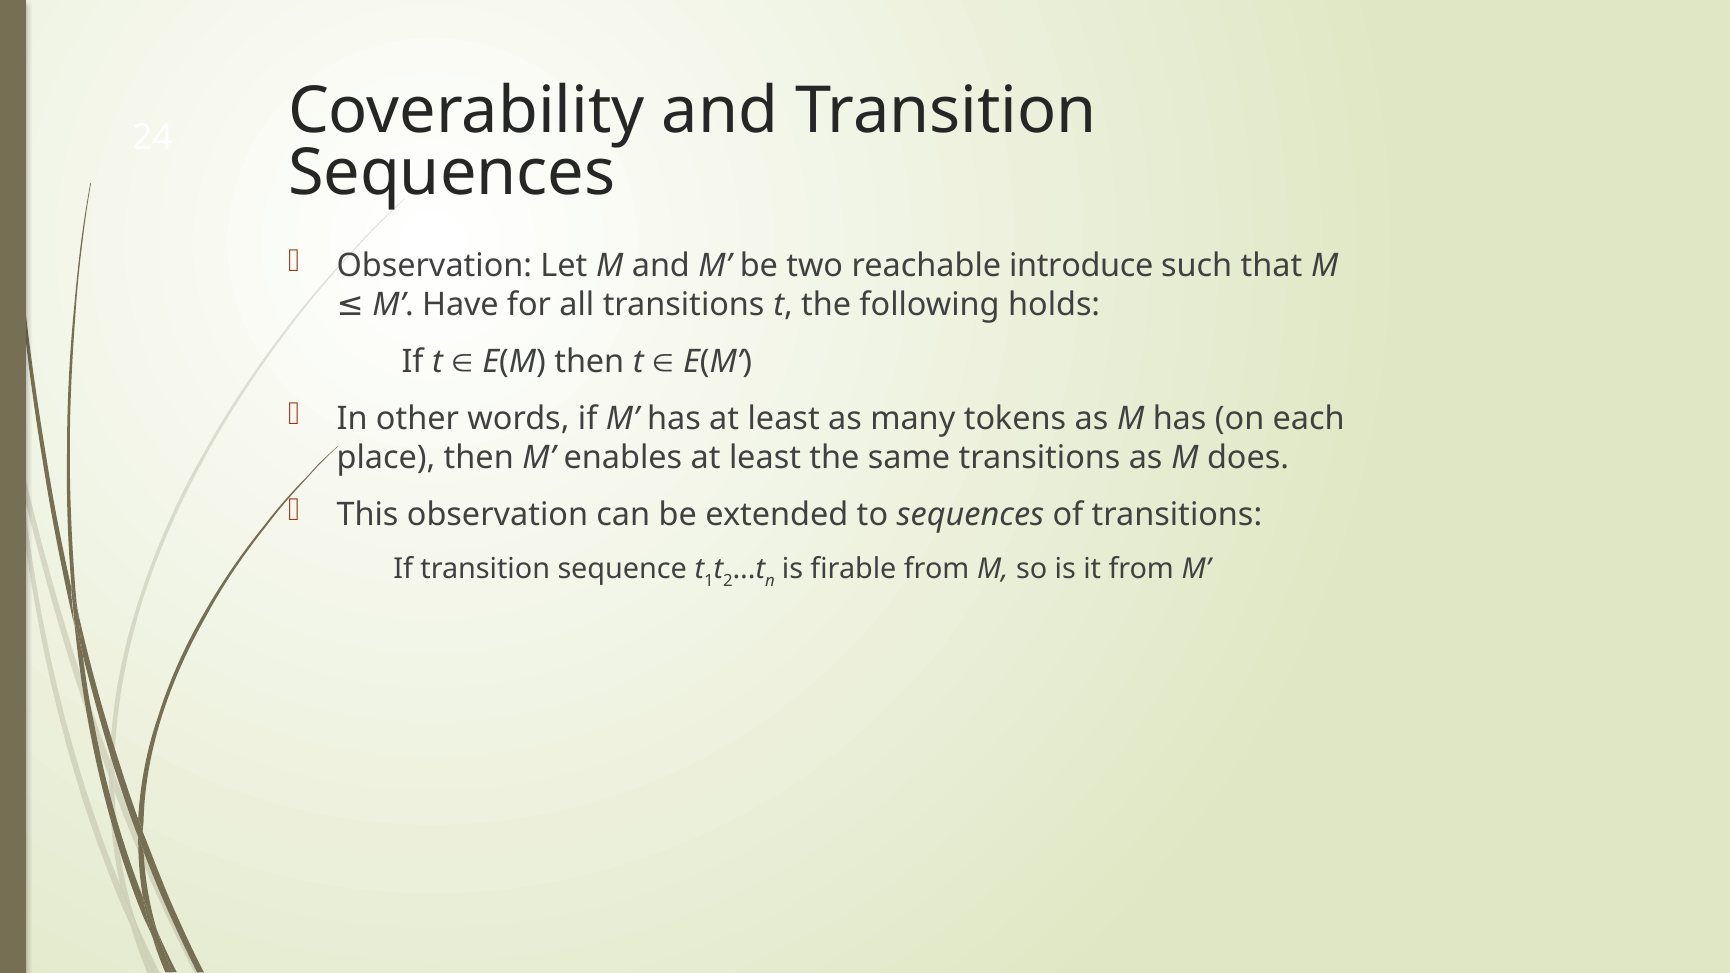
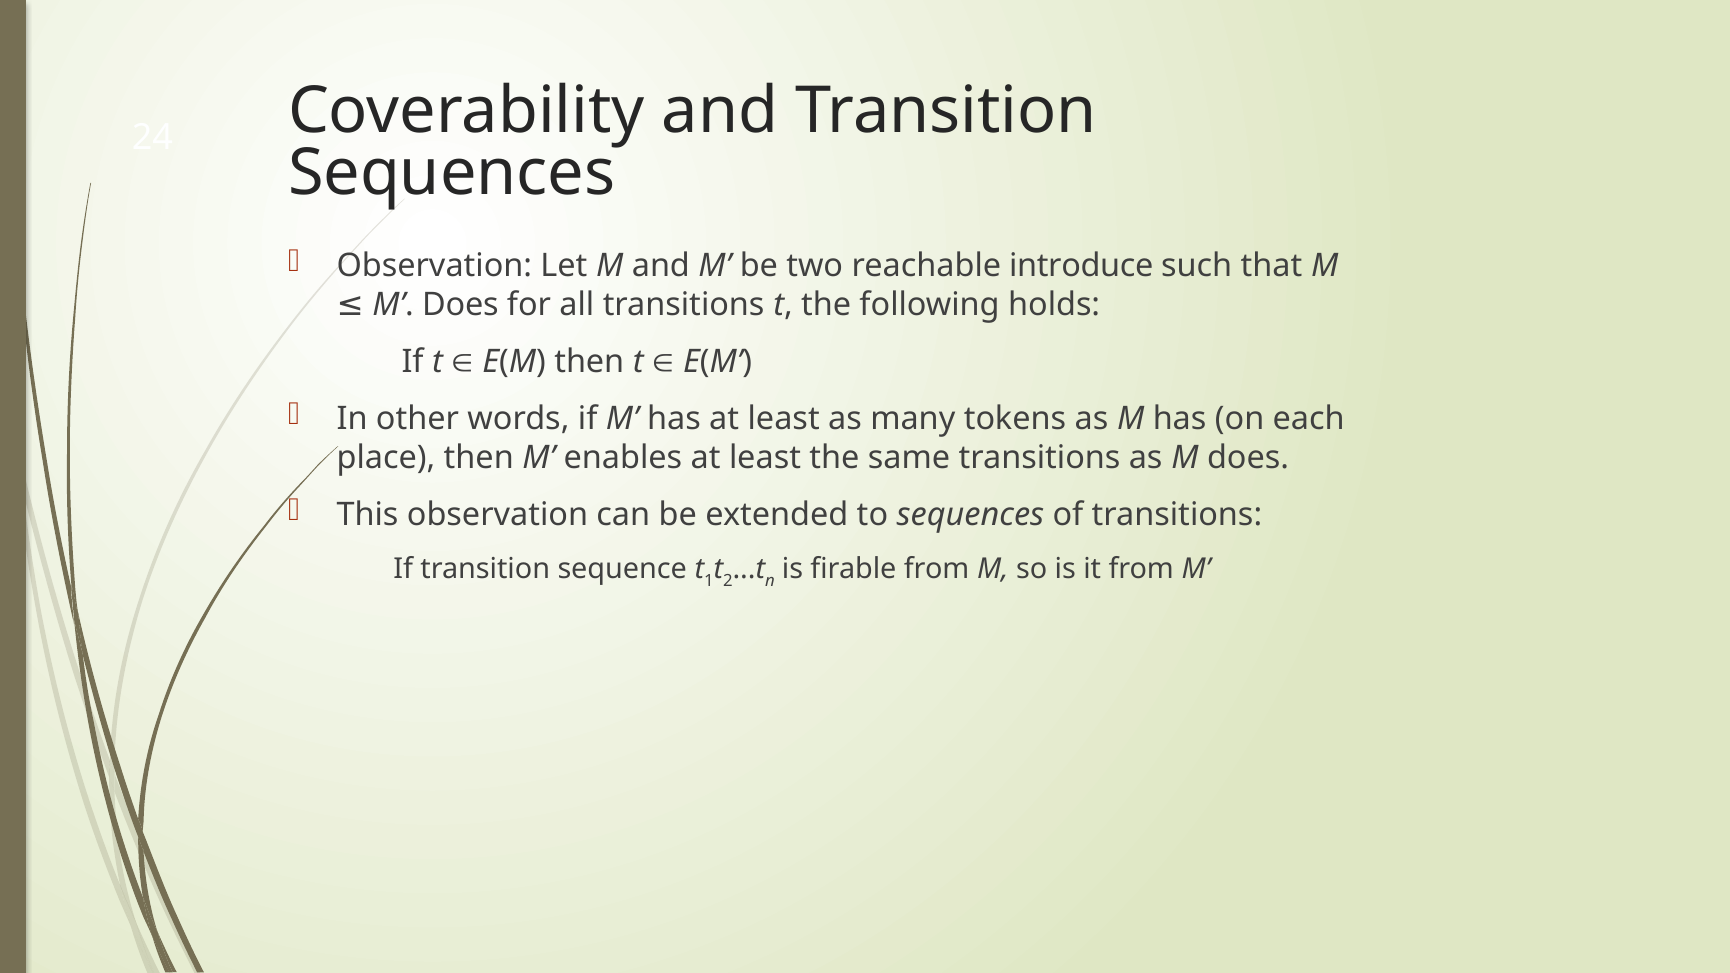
Have at (460, 305): Have -> Does
